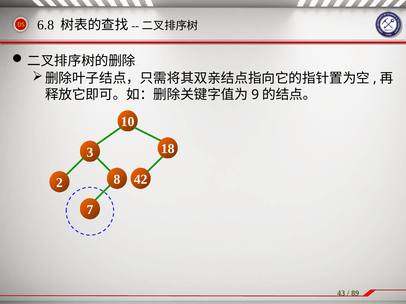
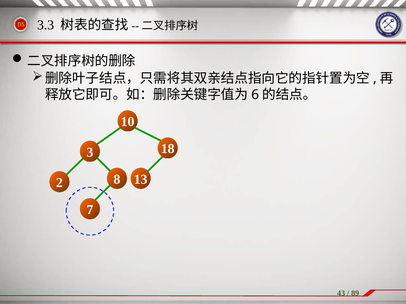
6.8: 6.8 -> 3.3
9: 9 -> 6
42: 42 -> 13
